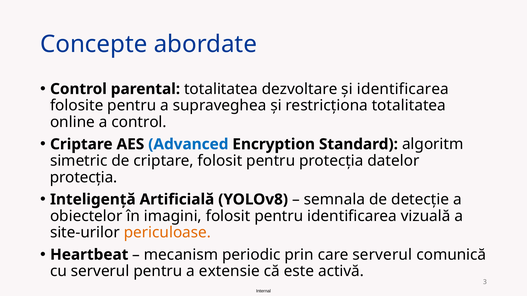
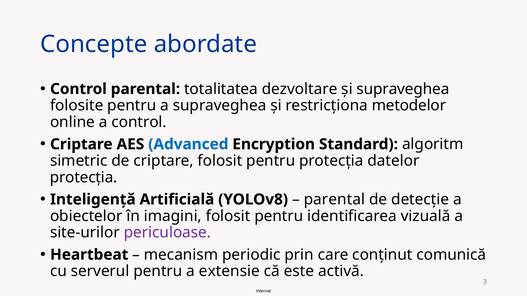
și identificarea: identificarea -> supraveghea
restricționa totalitatea: totalitatea -> metodelor
semnala at (334, 200): semnala -> parental
periculoase colour: orange -> purple
care serverul: serverul -> conținut
